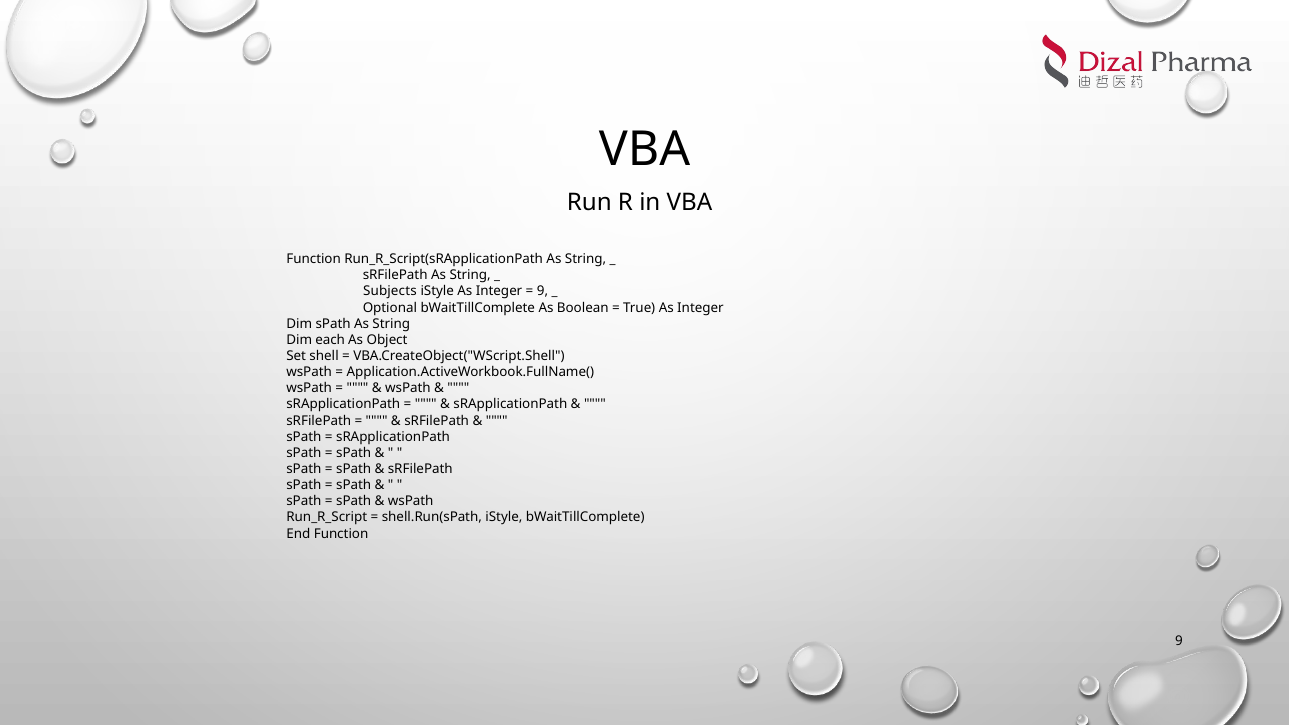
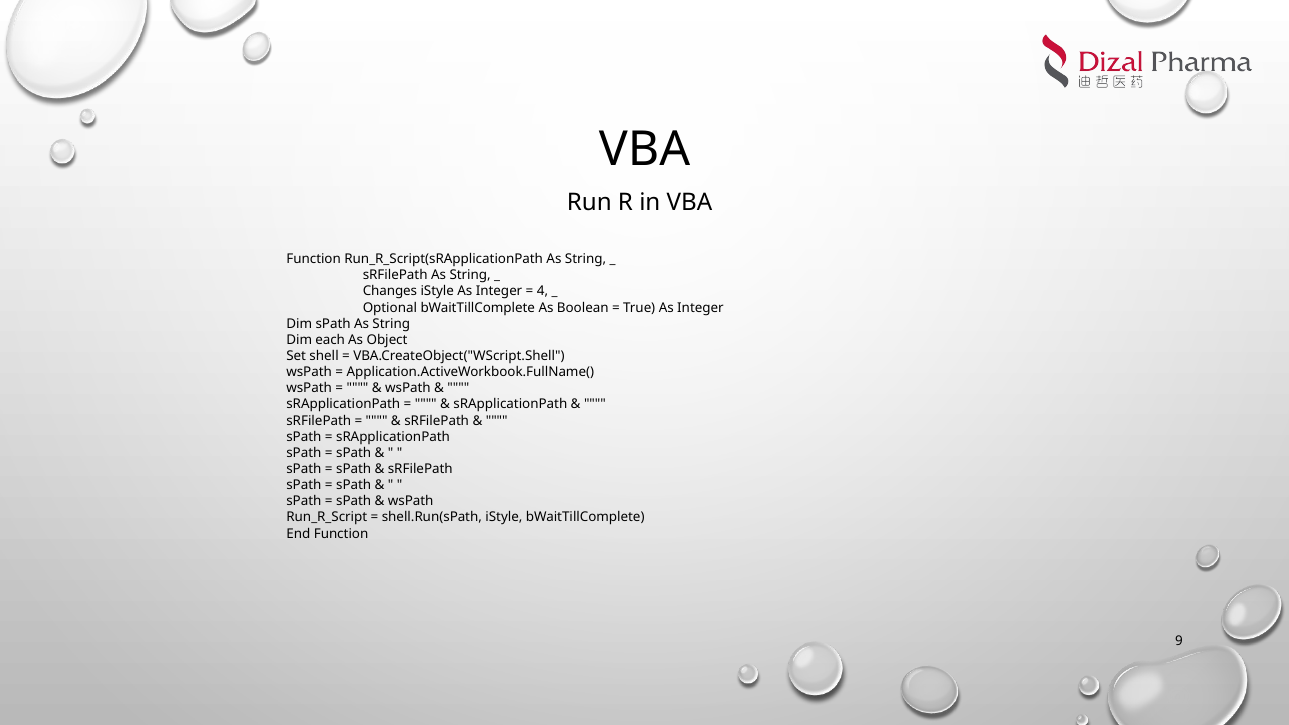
Subjects: Subjects -> Changes
9 at (542, 292): 9 -> 4
